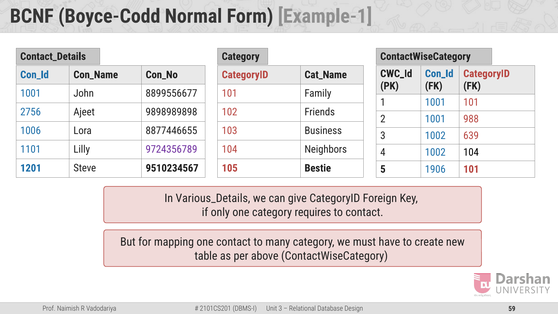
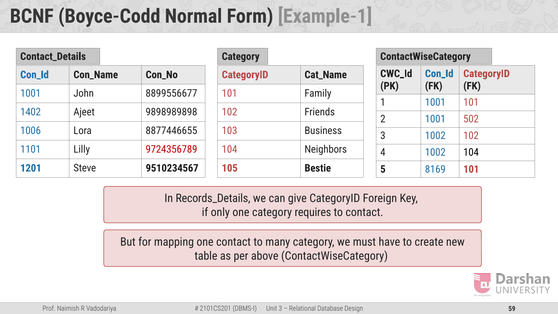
2756: 2756 -> 1402
988: 988 -> 502
1002 639: 639 -> 102
9724356789 colour: purple -> red
1906: 1906 -> 8169
Various_Details: Various_Details -> Records_Details
